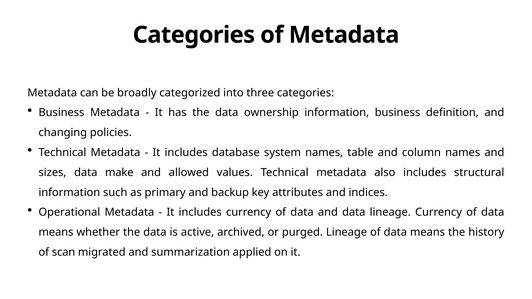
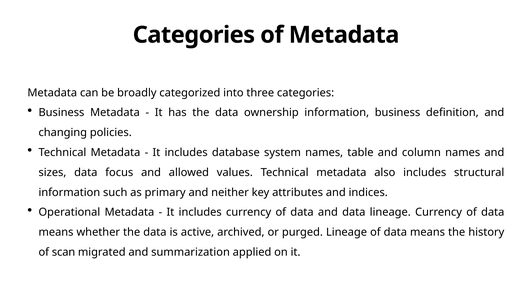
make: make -> focus
backup: backup -> neither
